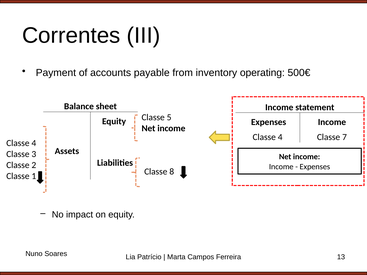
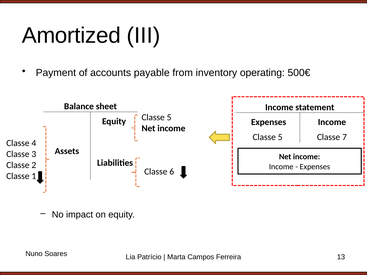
Correntes: Correntes -> Amortized
4 at (280, 137): 4 -> 5
8: 8 -> 6
